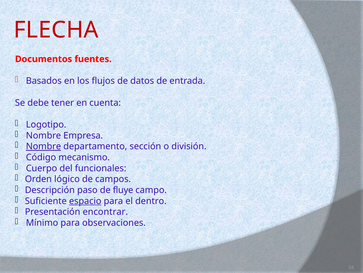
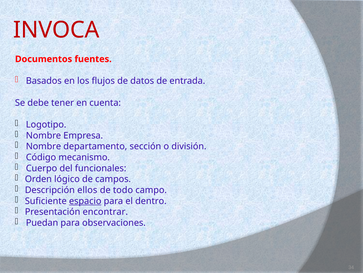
FLECHA: FLECHA -> INVOCA
Nombre at (44, 146) underline: present -> none
paso: paso -> ellos
fluye: fluye -> todo
Mínimo: Mínimo -> Puedan
